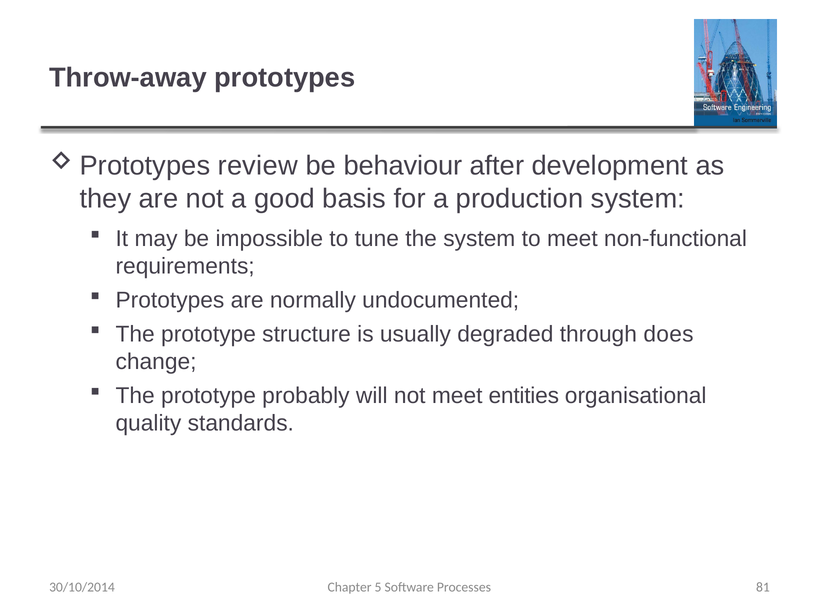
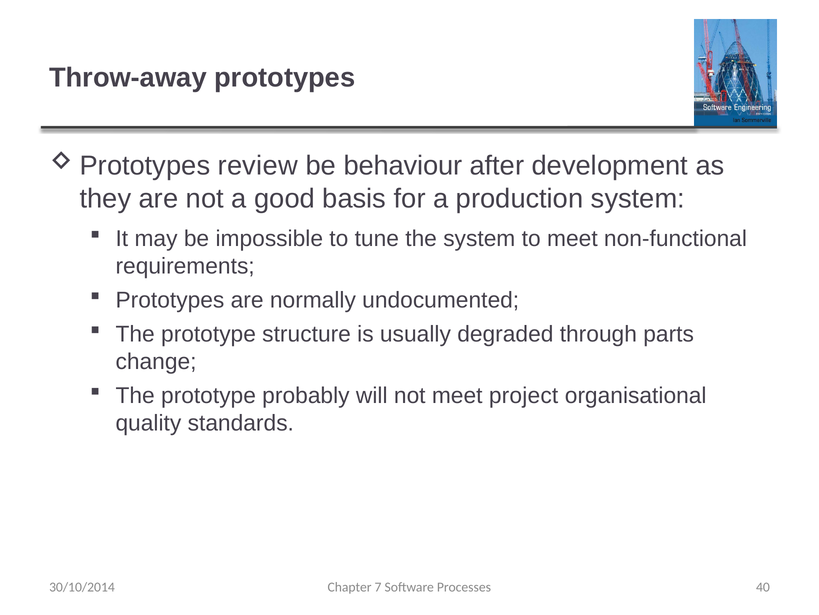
does: does -> parts
entities: entities -> project
5: 5 -> 7
81: 81 -> 40
